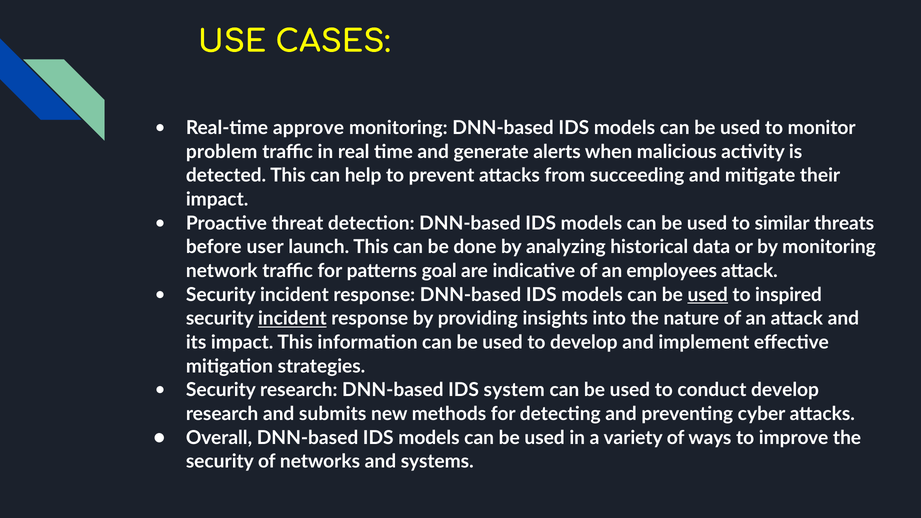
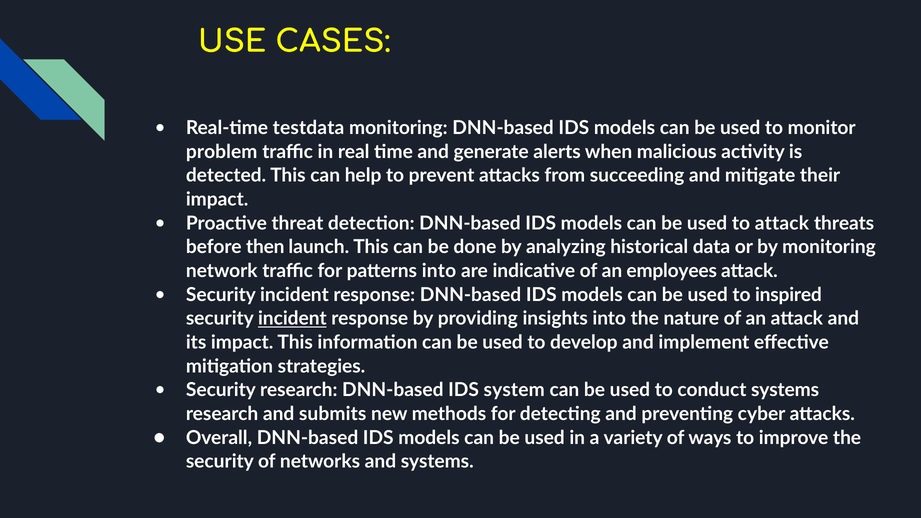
approve: approve -> testdata
to similar: similar -> attack
user: user -> then
patterns goal: goal -> into
used at (708, 295) underline: present -> none
conduct develop: develop -> systems
